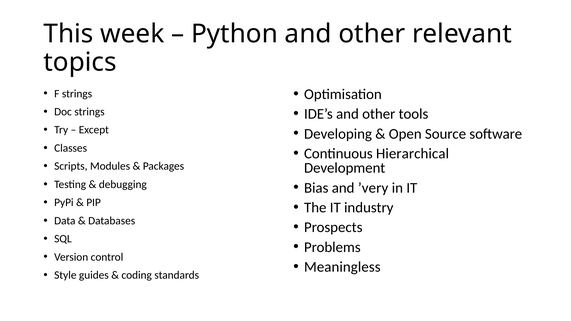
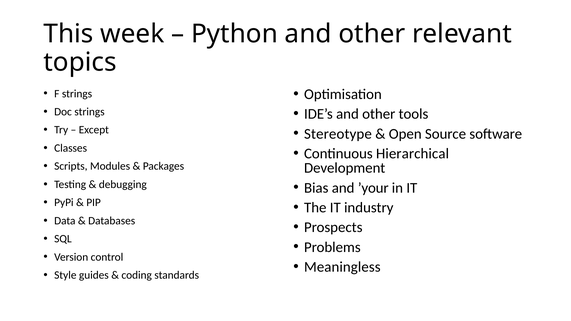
Developing: Developing -> Stereotype
’very: ’very -> ’your
